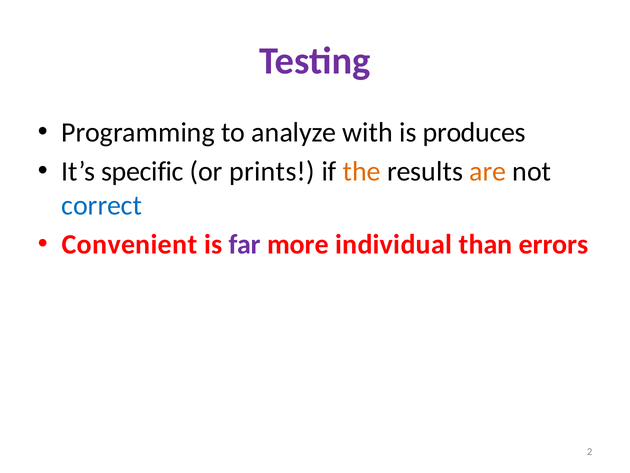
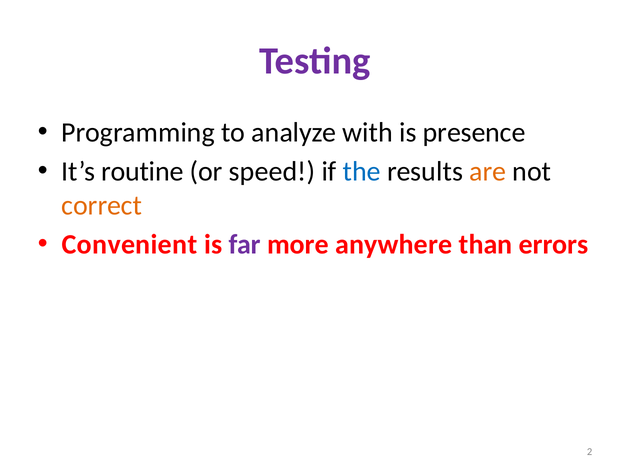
produces: produces -> presence
specific: specific -> routine
prints: prints -> speed
the colour: orange -> blue
correct colour: blue -> orange
individual: individual -> anywhere
